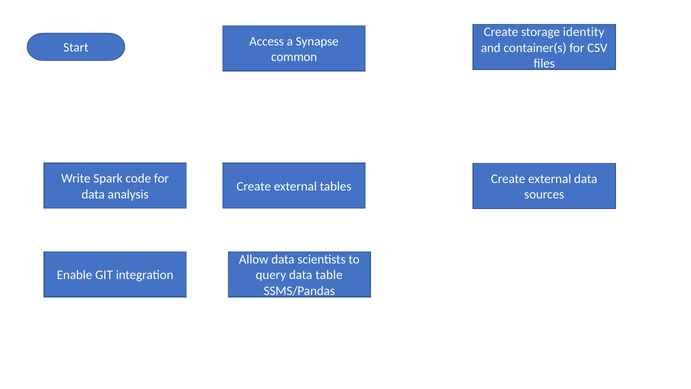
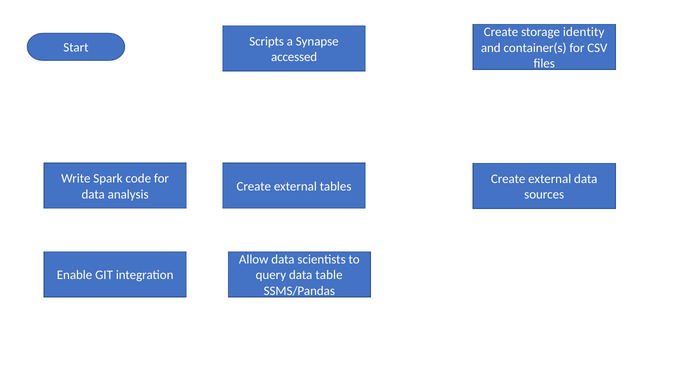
Access: Access -> Scripts
common: common -> accessed
